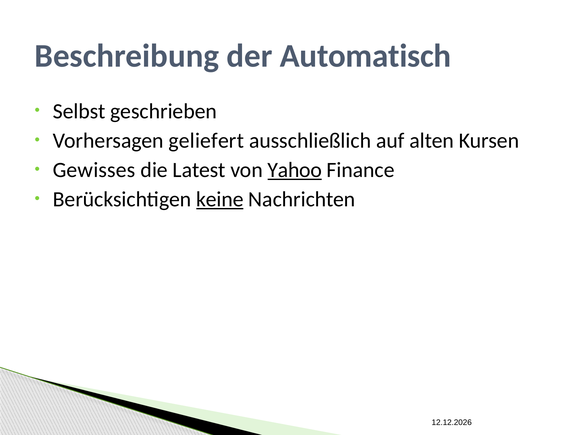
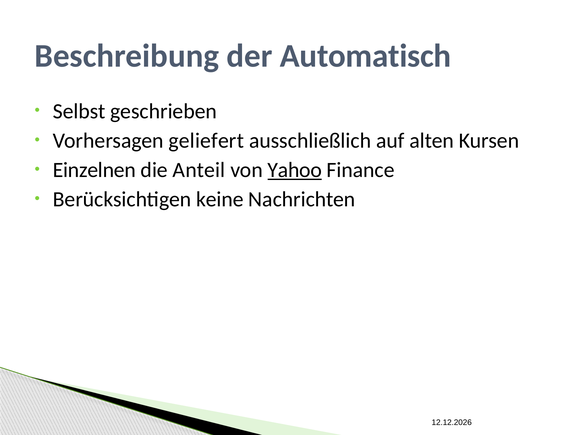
Gewisses: Gewisses -> Einzelnen
Latest: Latest -> Anteil
keine underline: present -> none
